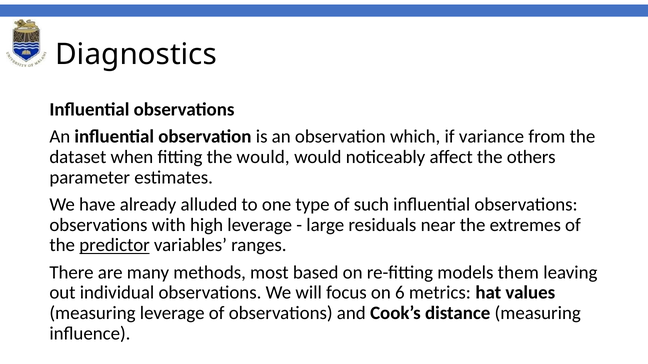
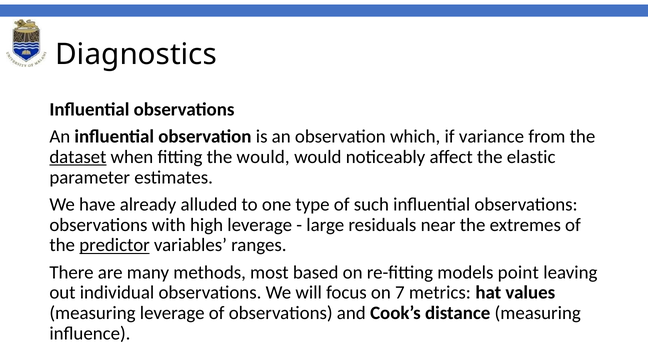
dataset underline: none -> present
others: others -> elastic
them: them -> point
6: 6 -> 7
